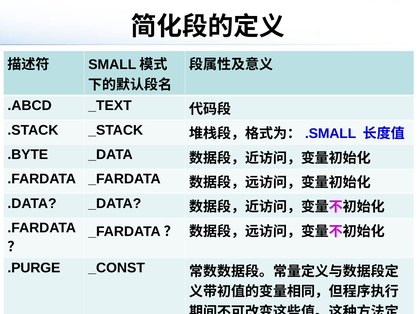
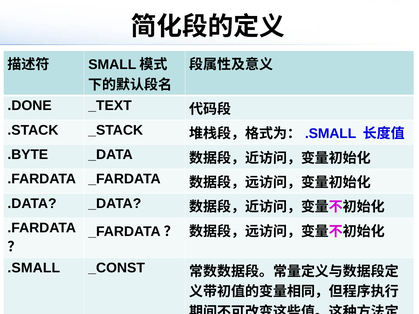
.ABCD: .ABCD -> .DONE
.PURGE at (34, 268): .PURGE -> .SMALL
